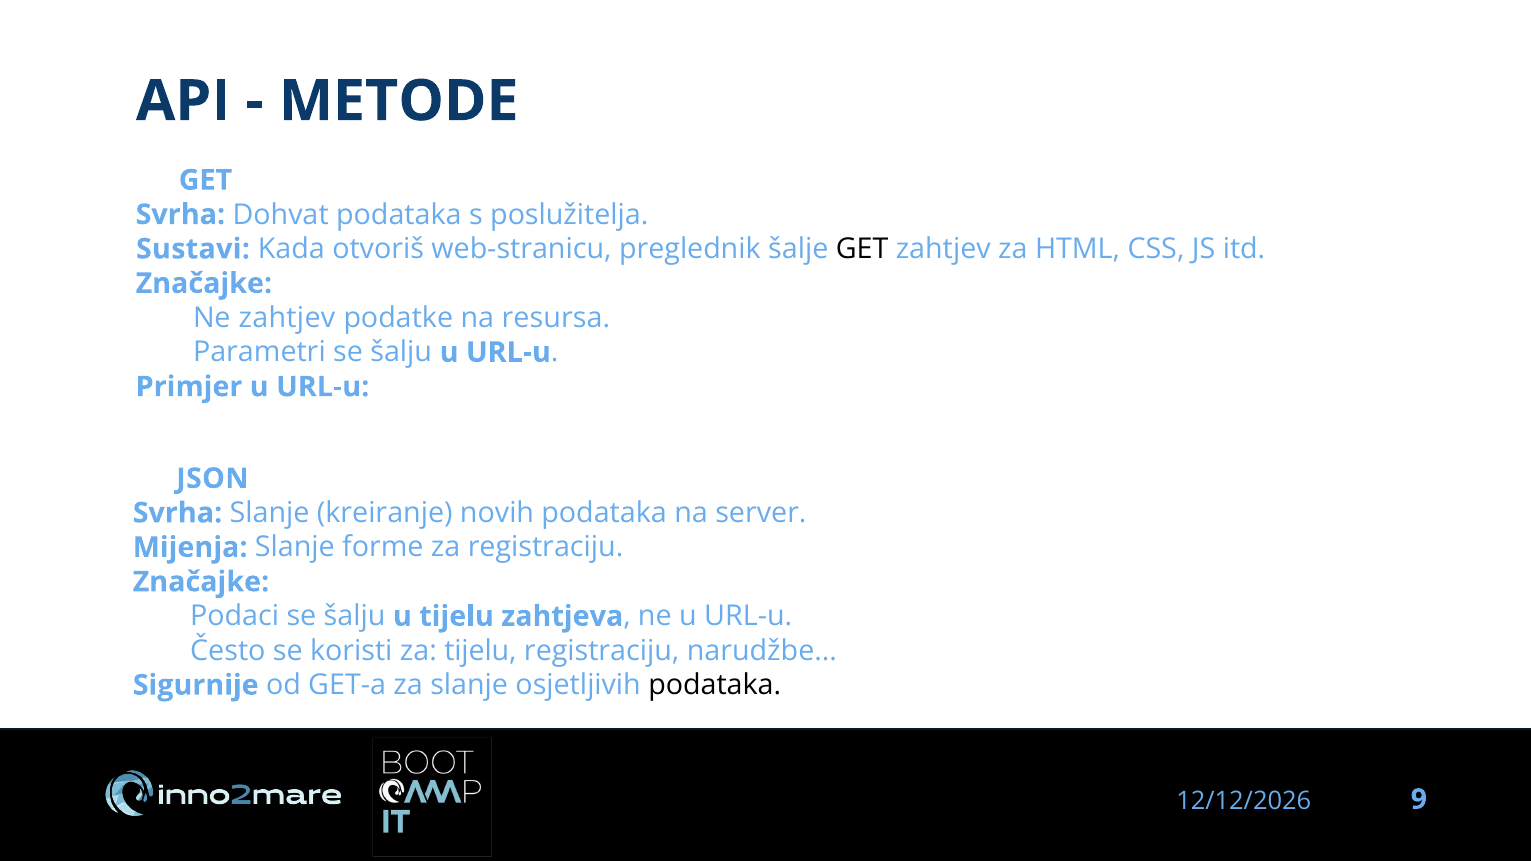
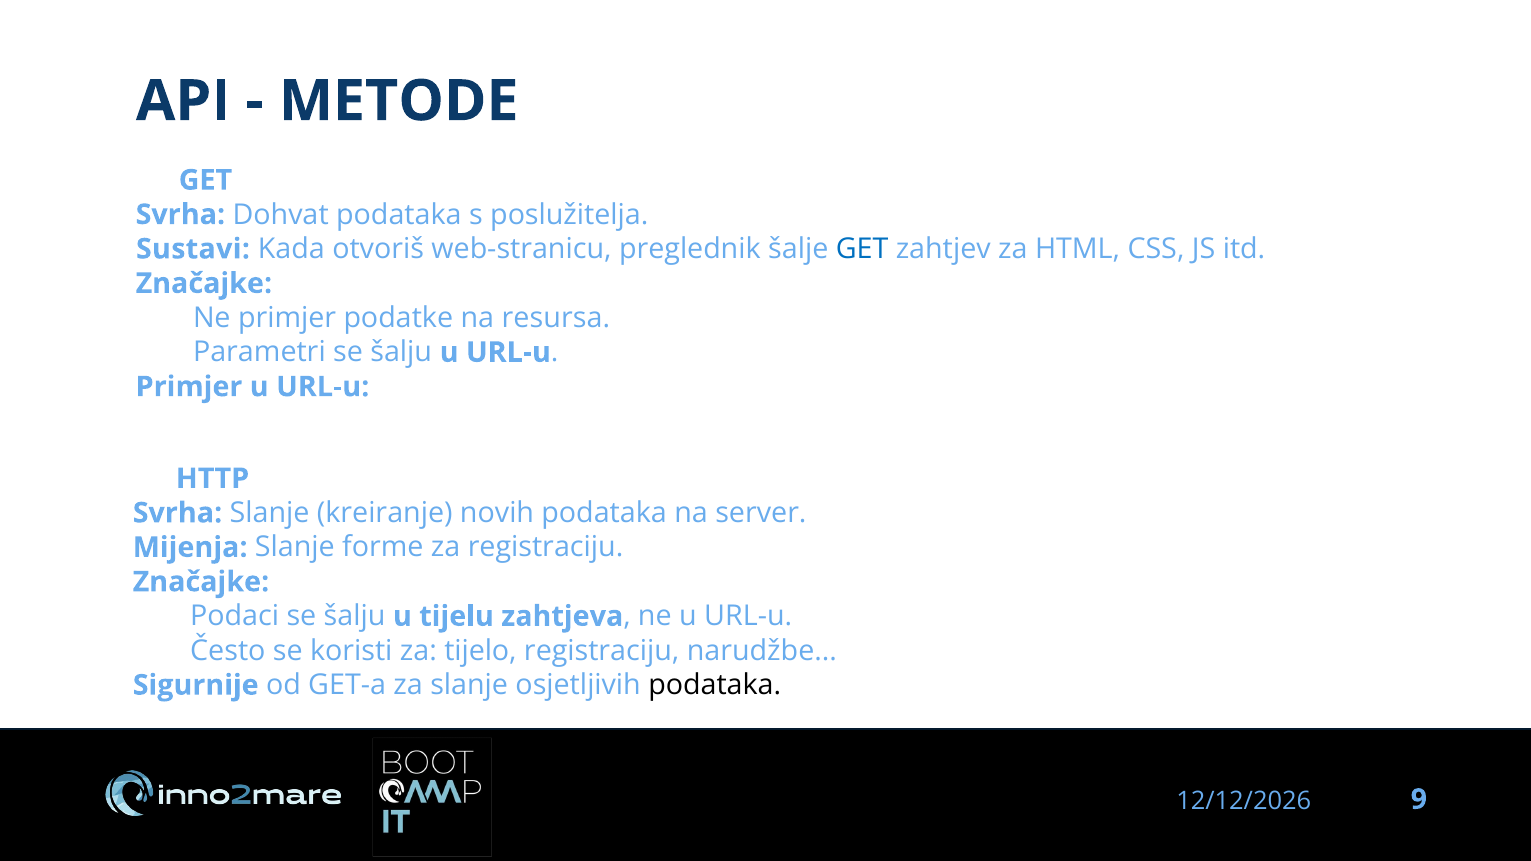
GET at (862, 249) colour: black -> blue
Ne zahtjev: zahtjev -> primjer
JSON: JSON -> HTTP
za tijelu: tijelu -> tijelo
